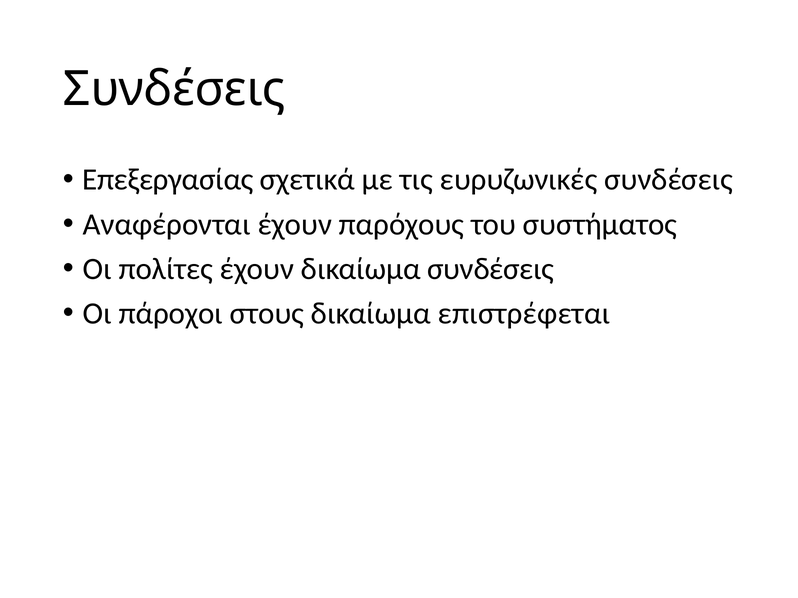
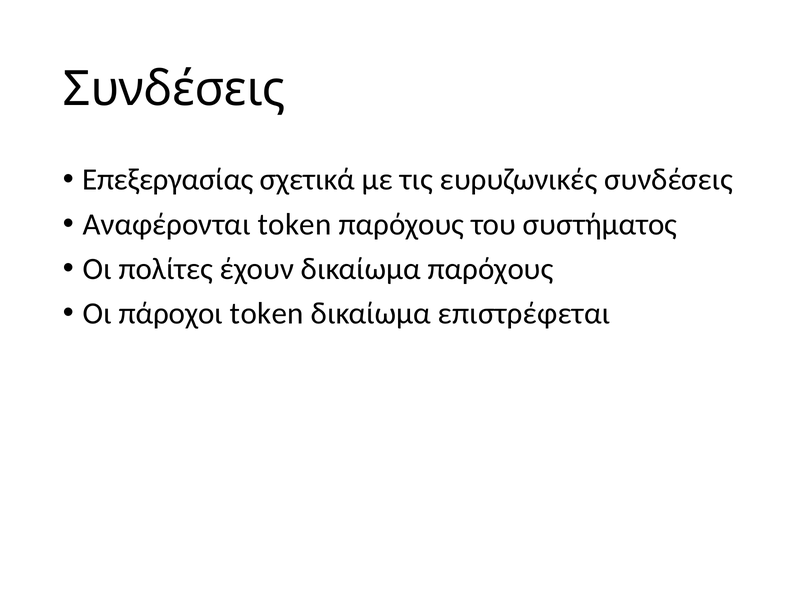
Αναφέρονται έχουν: έχουν -> token
δικαίωμα συνδέσεις: συνδέσεις -> παρόχους
πάροχοι στους: στους -> token
